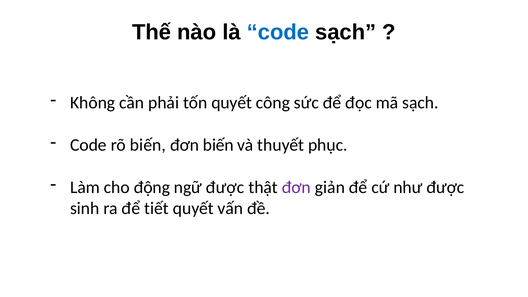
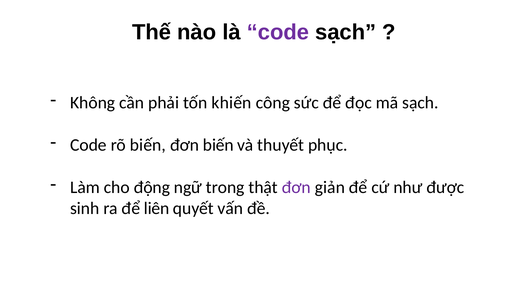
code at (278, 32) colour: blue -> purple
tốn quyết: quyết -> khiến
ngữ được: được -> trong
tiết: tiết -> liên
